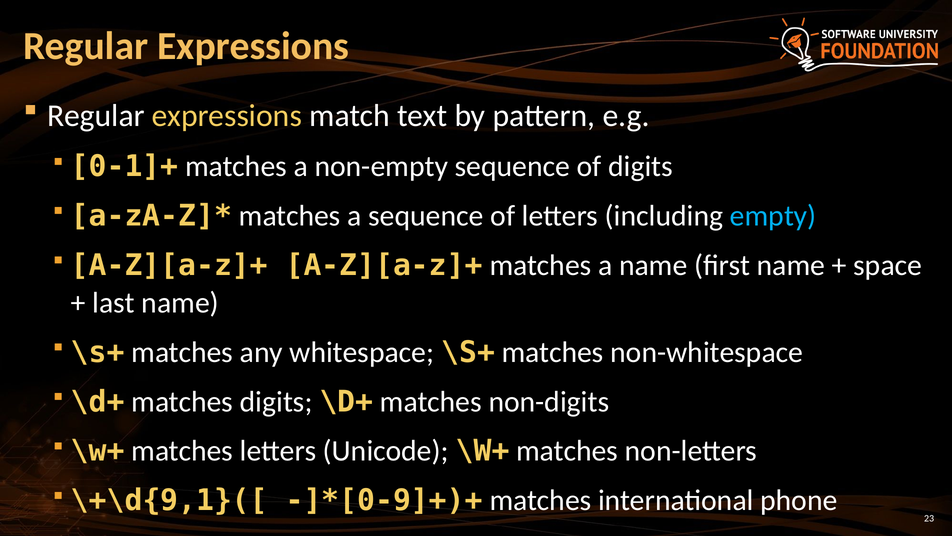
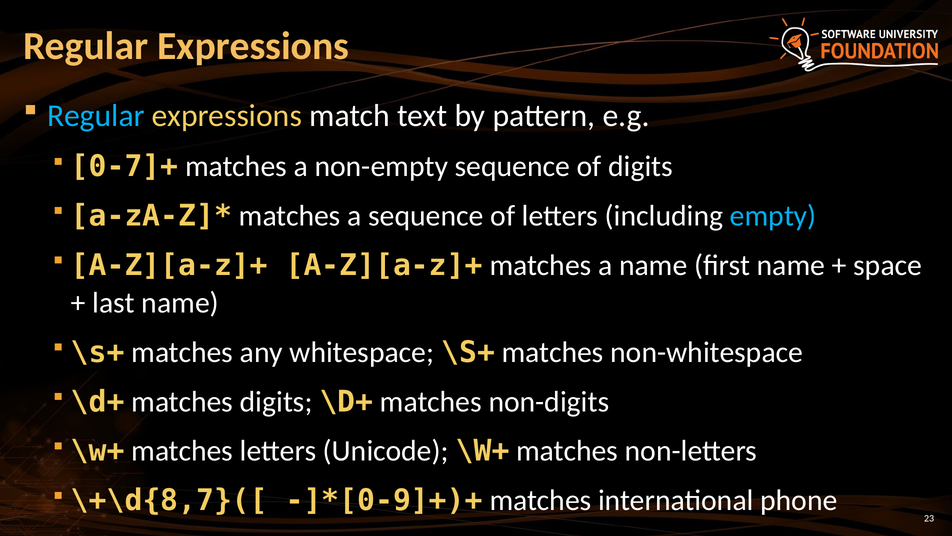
Regular at (96, 116) colour: white -> light blue
0-1]+: 0-1]+ -> 0-7]+
\+\d{9,1}([: \+\d{9,1}([ -> \+\d{8,7}([
